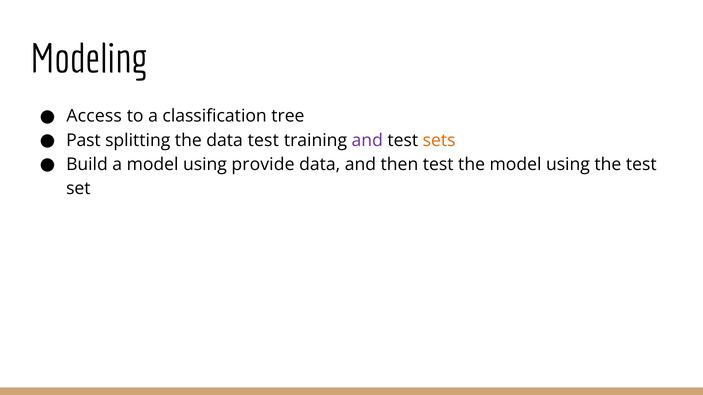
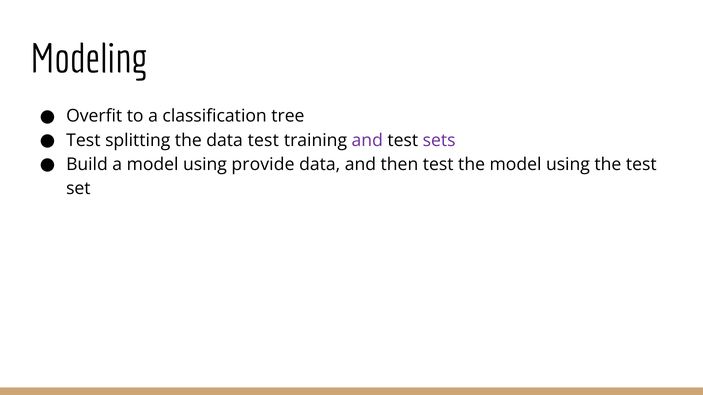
Access: Access -> Overfit
Past at (83, 140): Past -> Test
sets colour: orange -> purple
